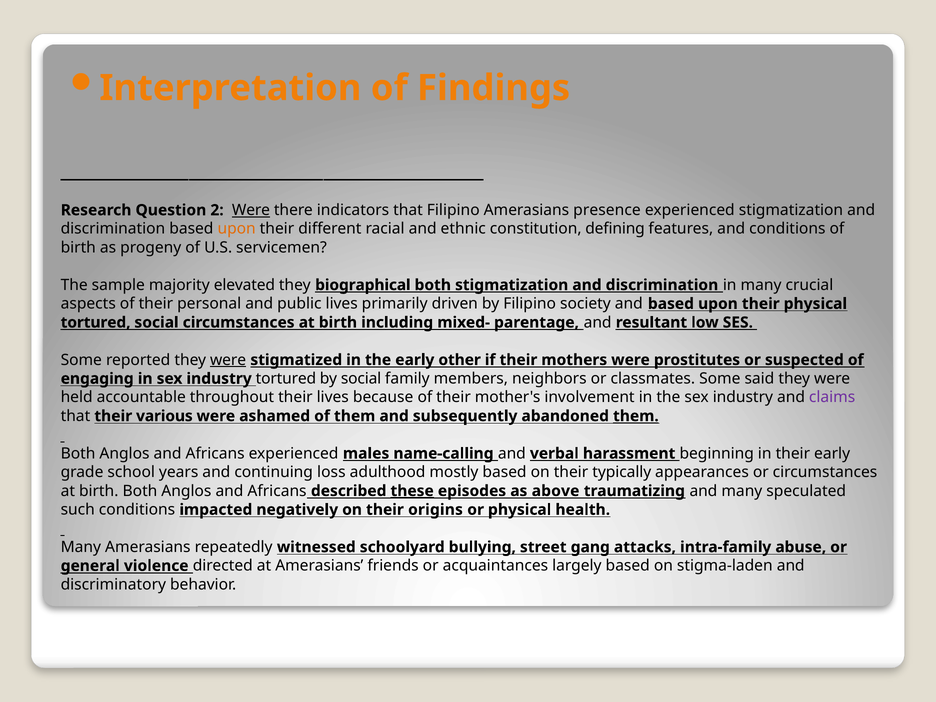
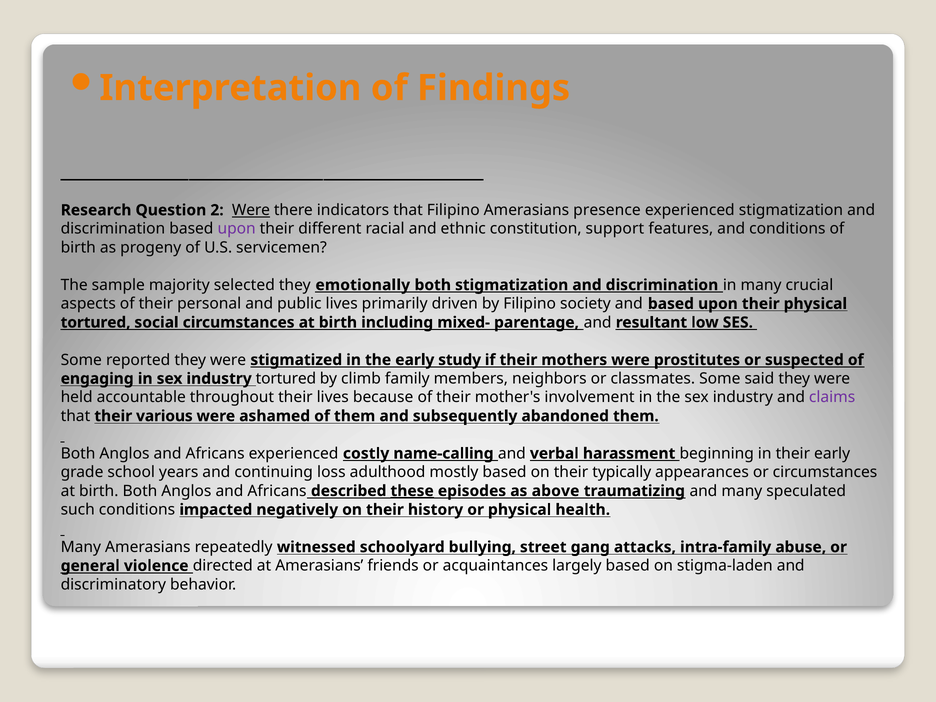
upon at (237, 229) colour: orange -> purple
defining: defining -> support
elevated: elevated -> selected
biographical: biographical -> emotionally
were at (228, 360) underline: present -> none
other: other -> study
by social: social -> climb
them at (636, 416) underline: present -> none
males: males -> costly
origins: origins -> history
